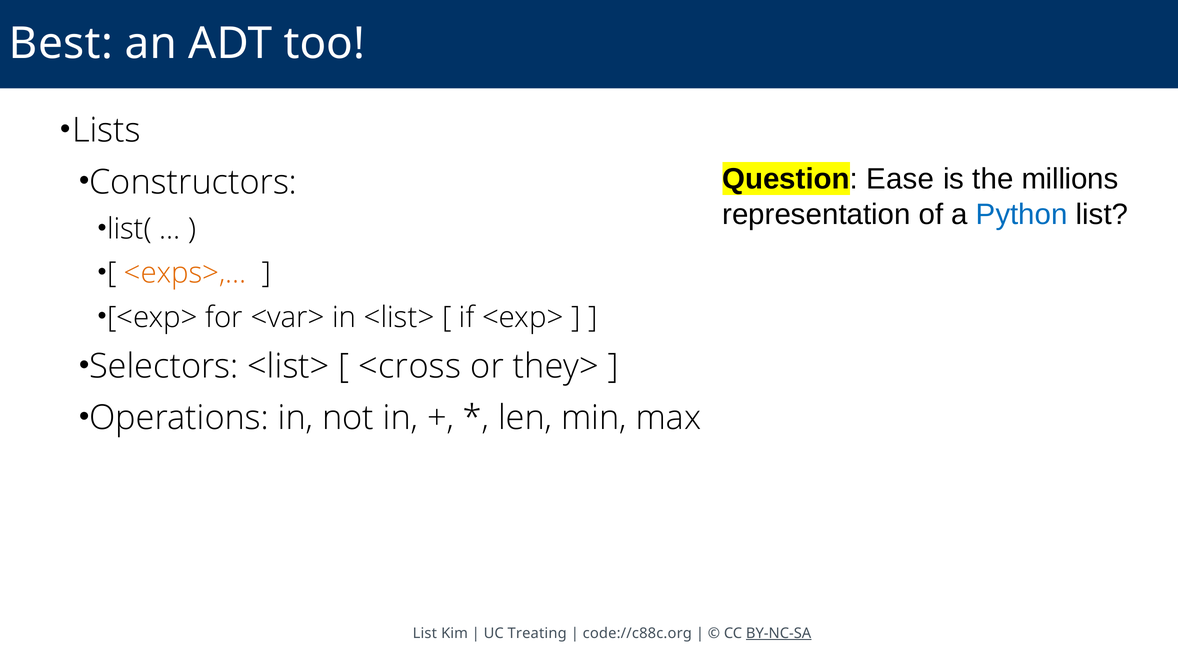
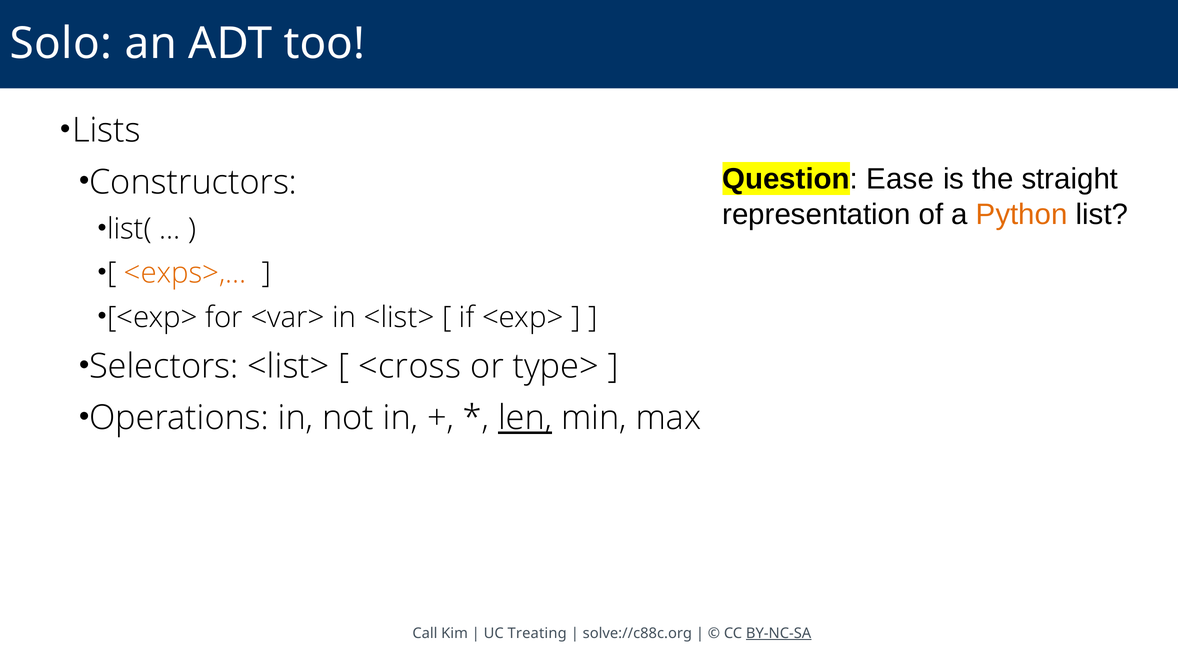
Best: Best -> Solo
millions: millions -> straight
Python colour: blue -> orange
they>: they> -> type>
len underline: none -> present
List at (425, 633): List -> Call
code://c88c.org: code://c88c.org -> solve://c88c.org
